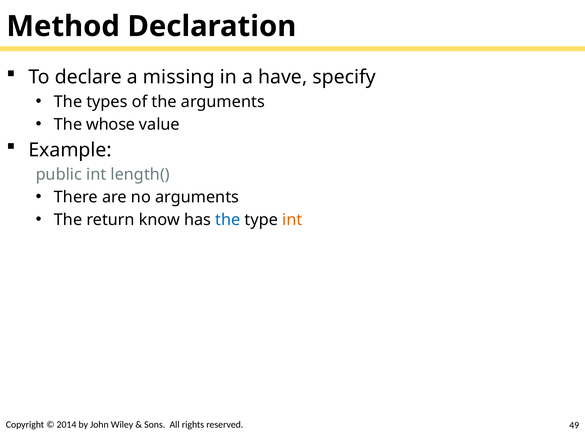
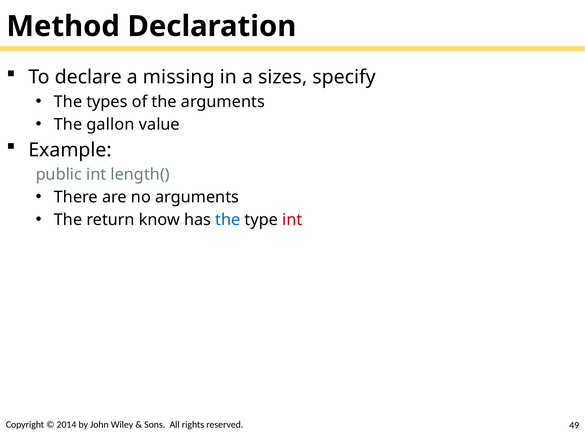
have: have -> sizes
whose: whose -> gallon
int at (292, 220) colour: orange -> red
